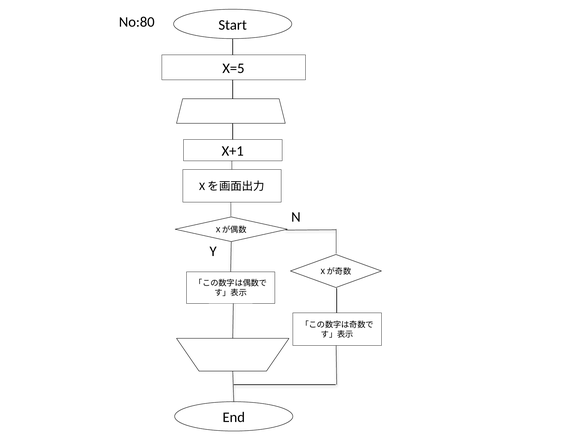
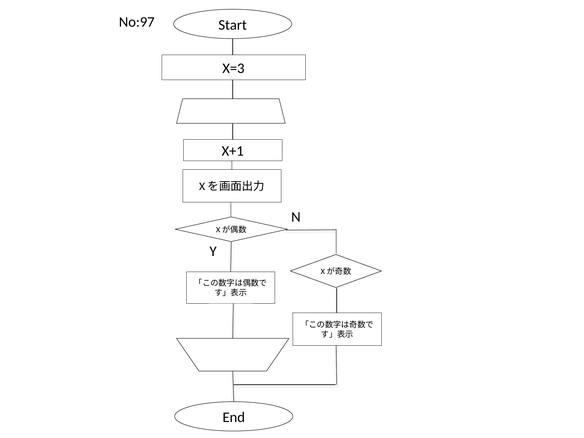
No:80: No:80 -> No:97
X=5: X=5 -> X=3
